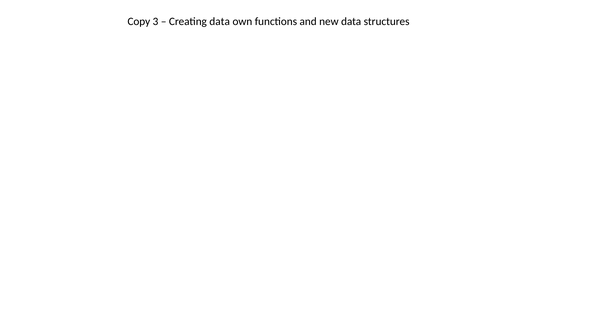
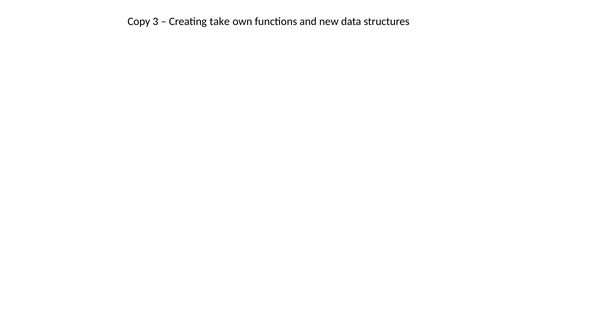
Creating data: data -> take
